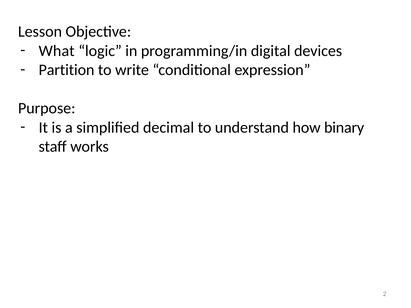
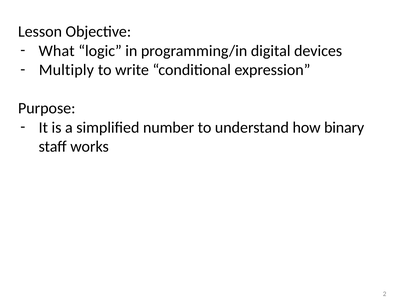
Partition: Partition -> Multiply
decimal: decimal -> number
